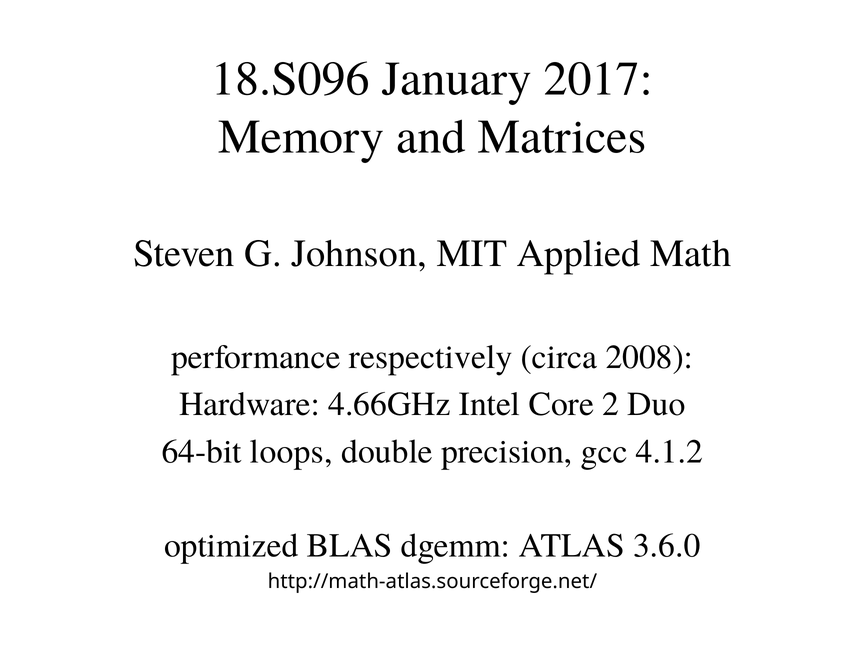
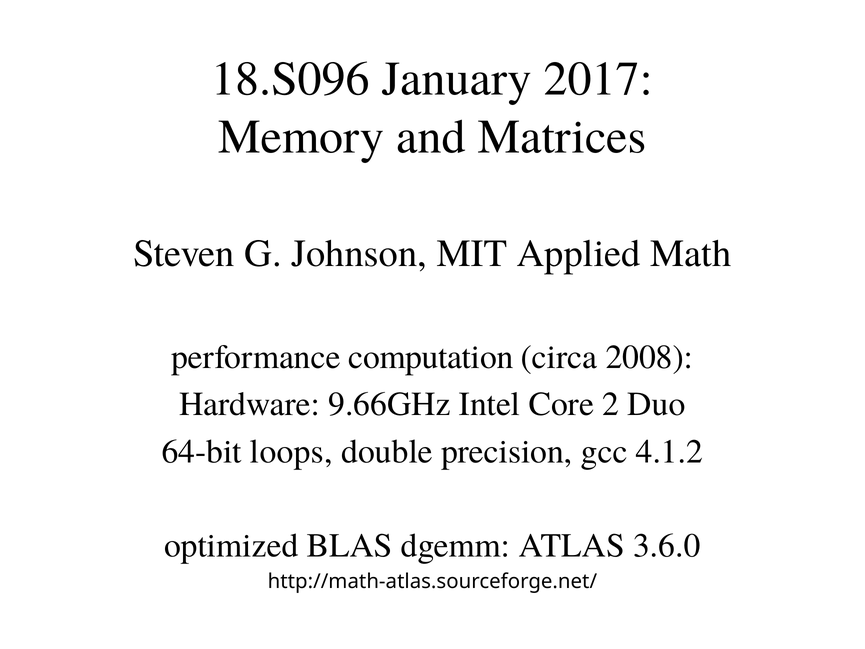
respectively: respectively -> computation
4.66GHz: 4.66GHz -> 9.66GHz
